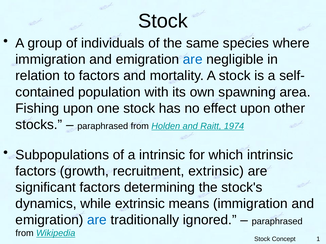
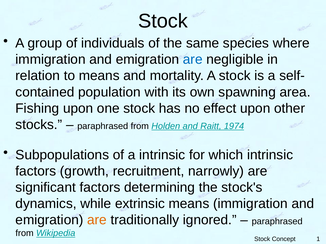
to factors: factors -> means
recruitment extrinsic: extrinsic -> narrowly
are at (97, 220) colour: blue -> orange
